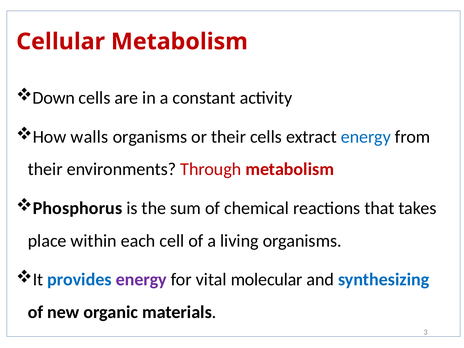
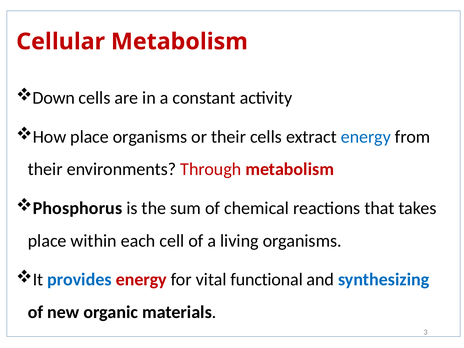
How walls: walls -> place
energy at (141, 280) colour: purple -> red
molecular: molecular -> functional
